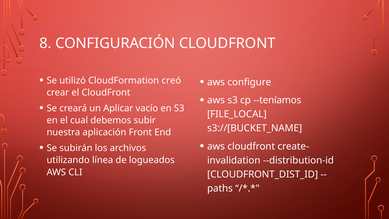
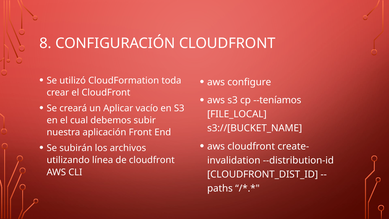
creó: creó -> toda
de logueados: logueados -> cloudfront
